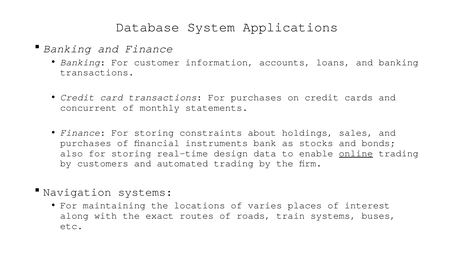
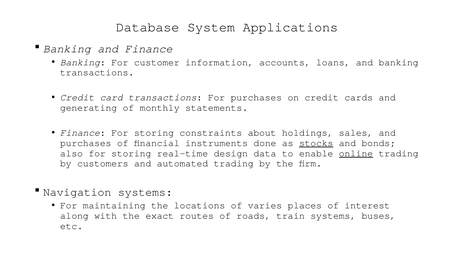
concurrent: concurrent -> generating
bank: bank -> done
stocks underline: none -> present
